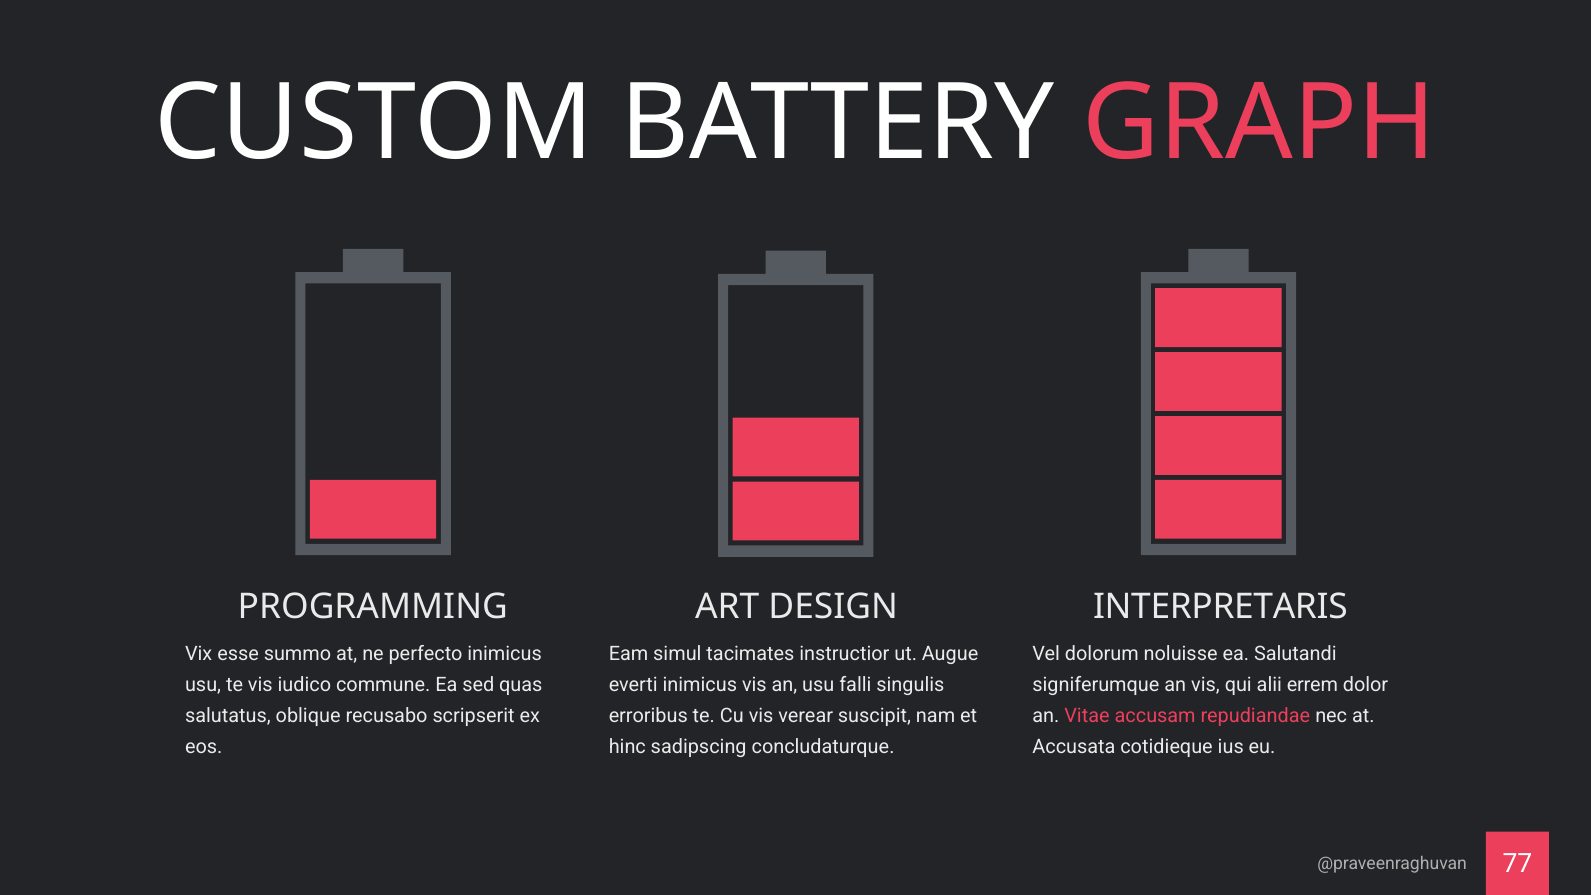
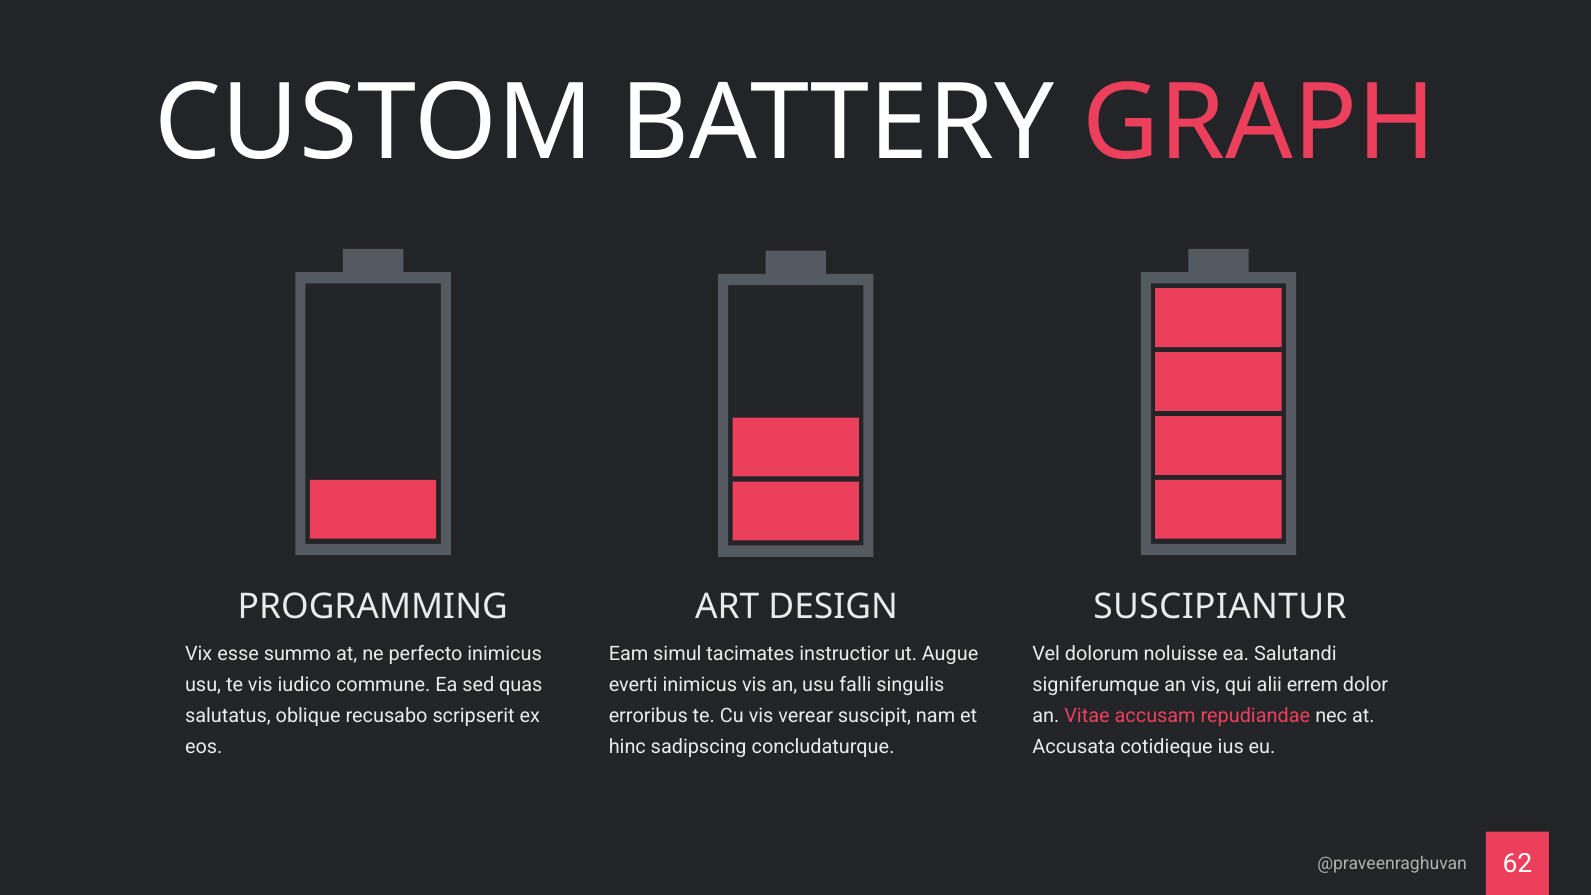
INTERPRETARIS: INTERPRETARIS -> SUSCIPIANTUR
77: 77 -> 62
